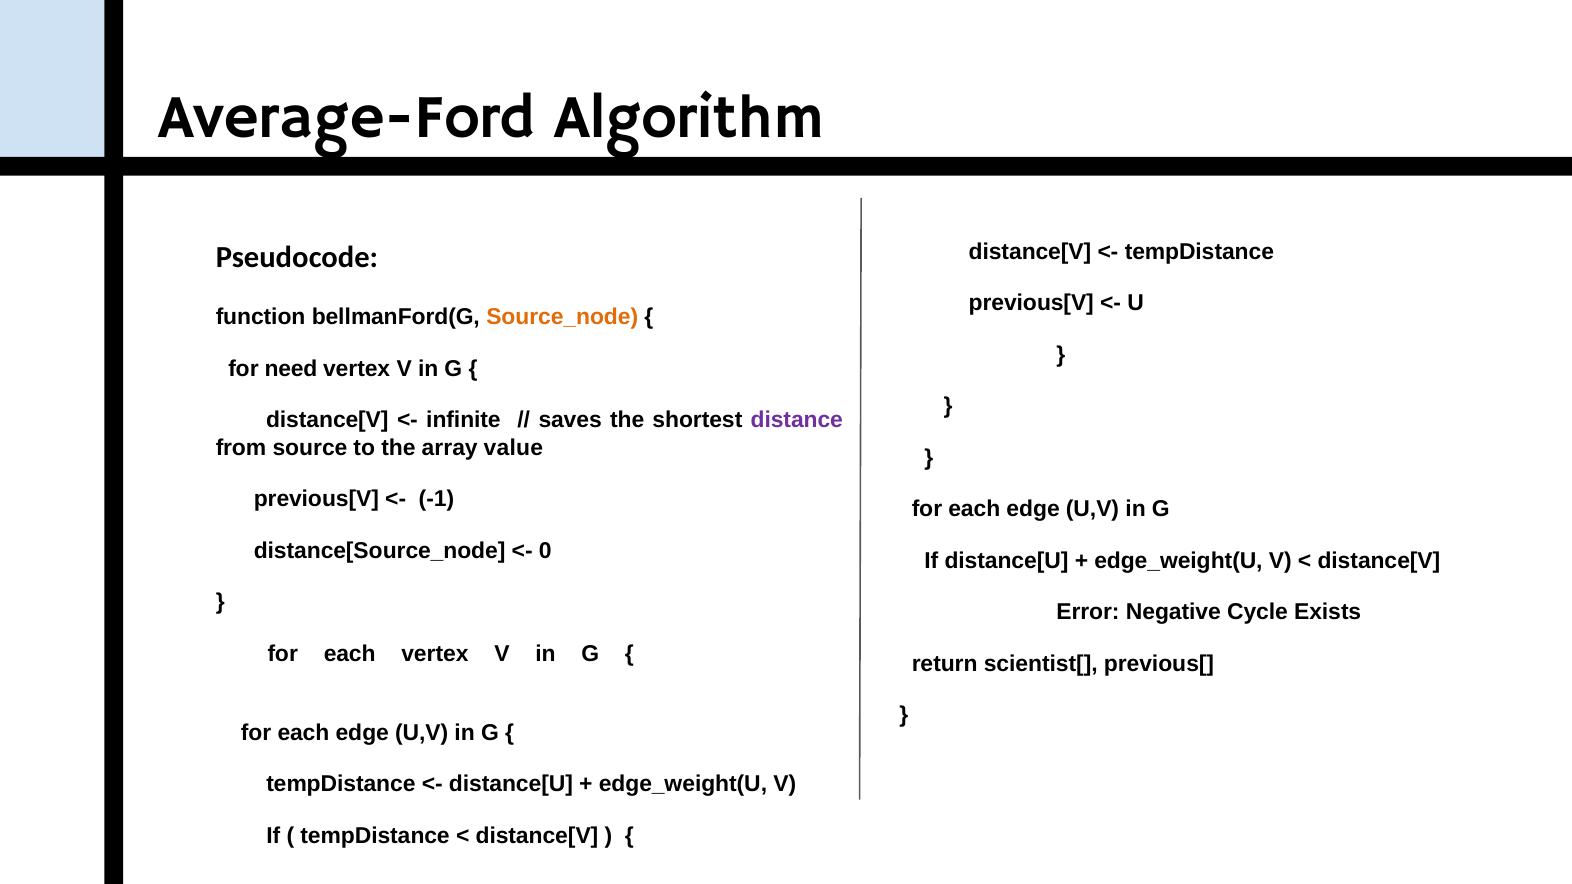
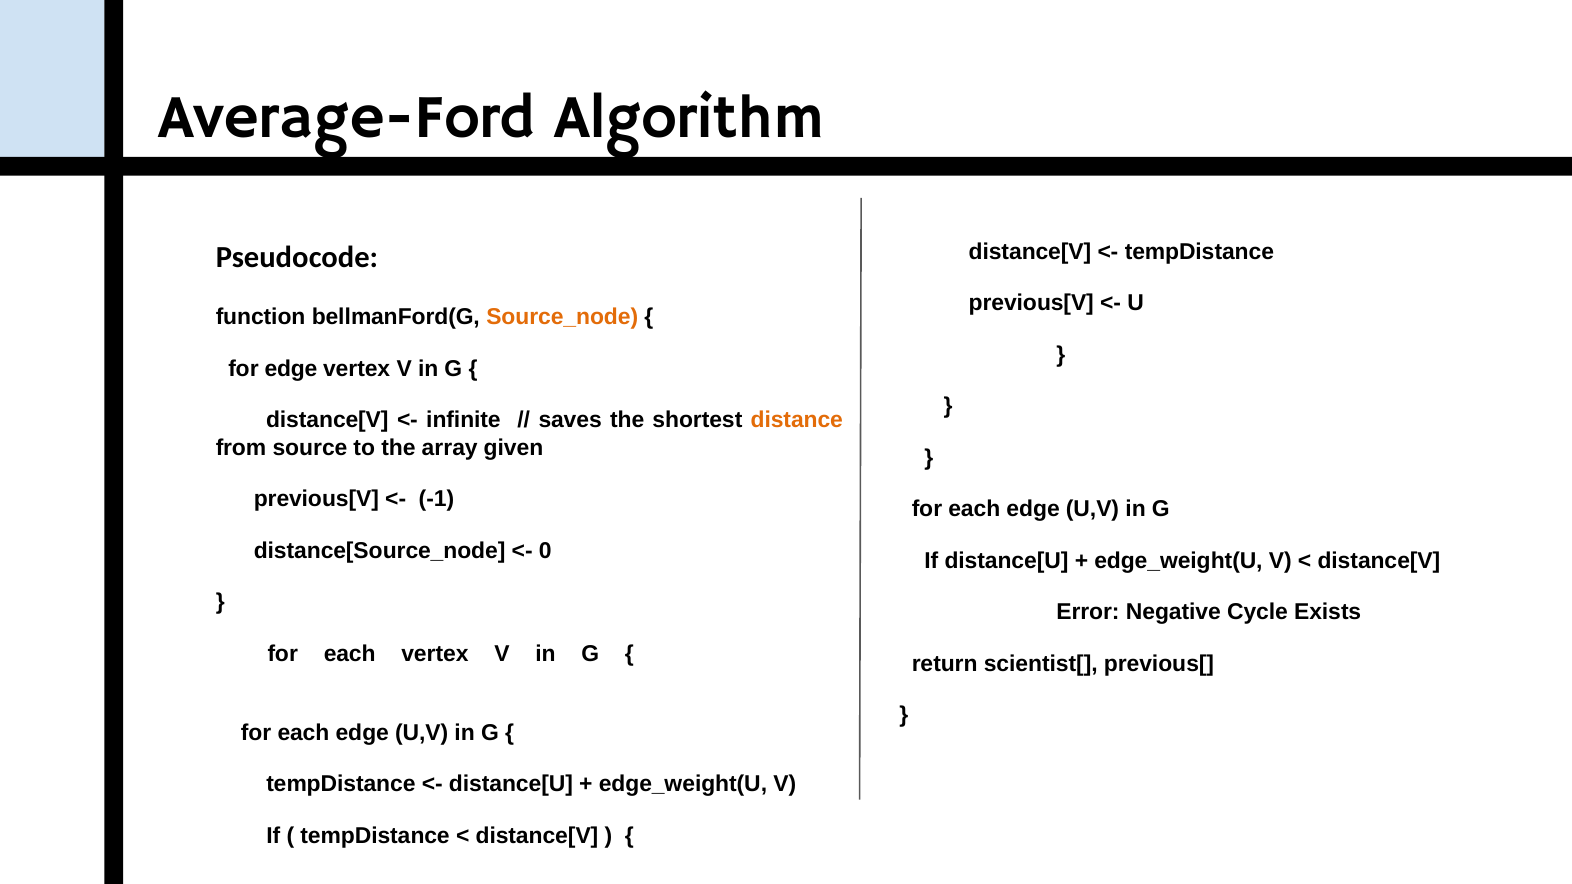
for need: need -> edge
distance colour: purple -> orange
value: value -> given
